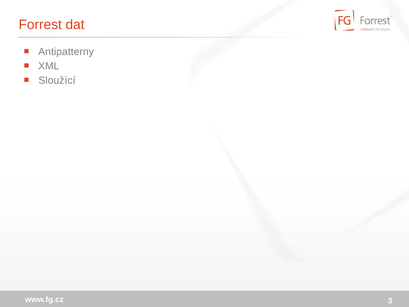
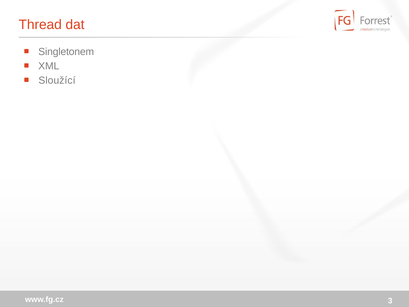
Forrest: Forrest -> Thread
Antipatterny: Antipatterny -> Singletonem
